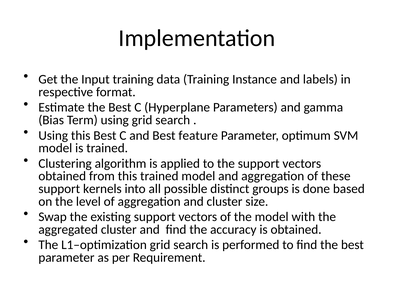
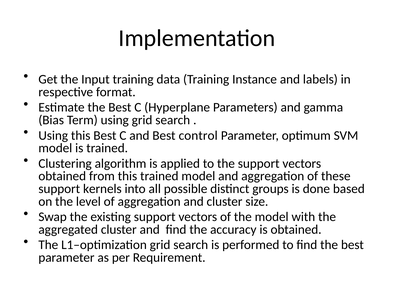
feature: feature -> control
